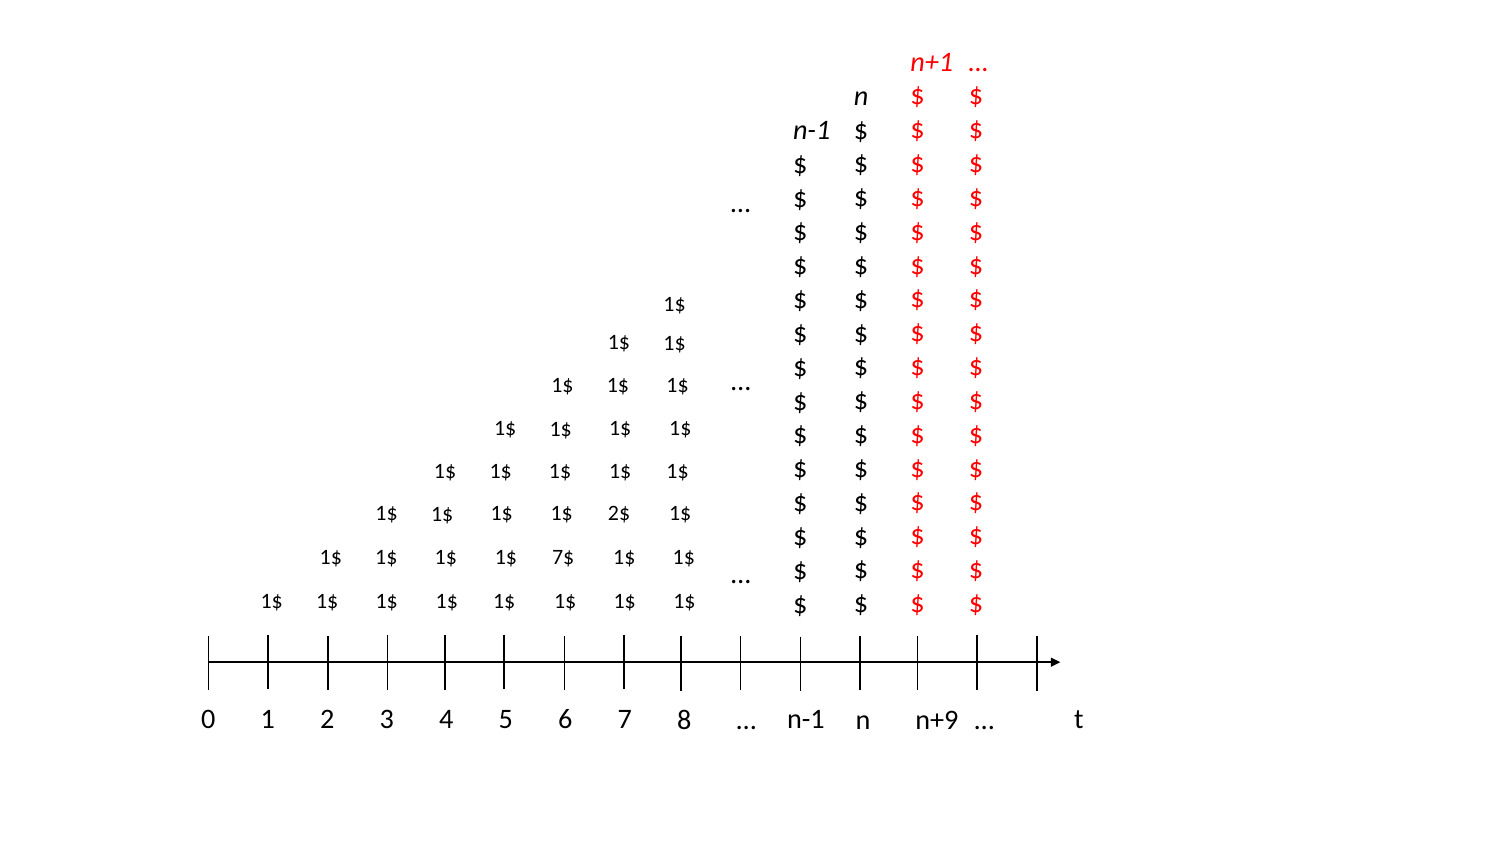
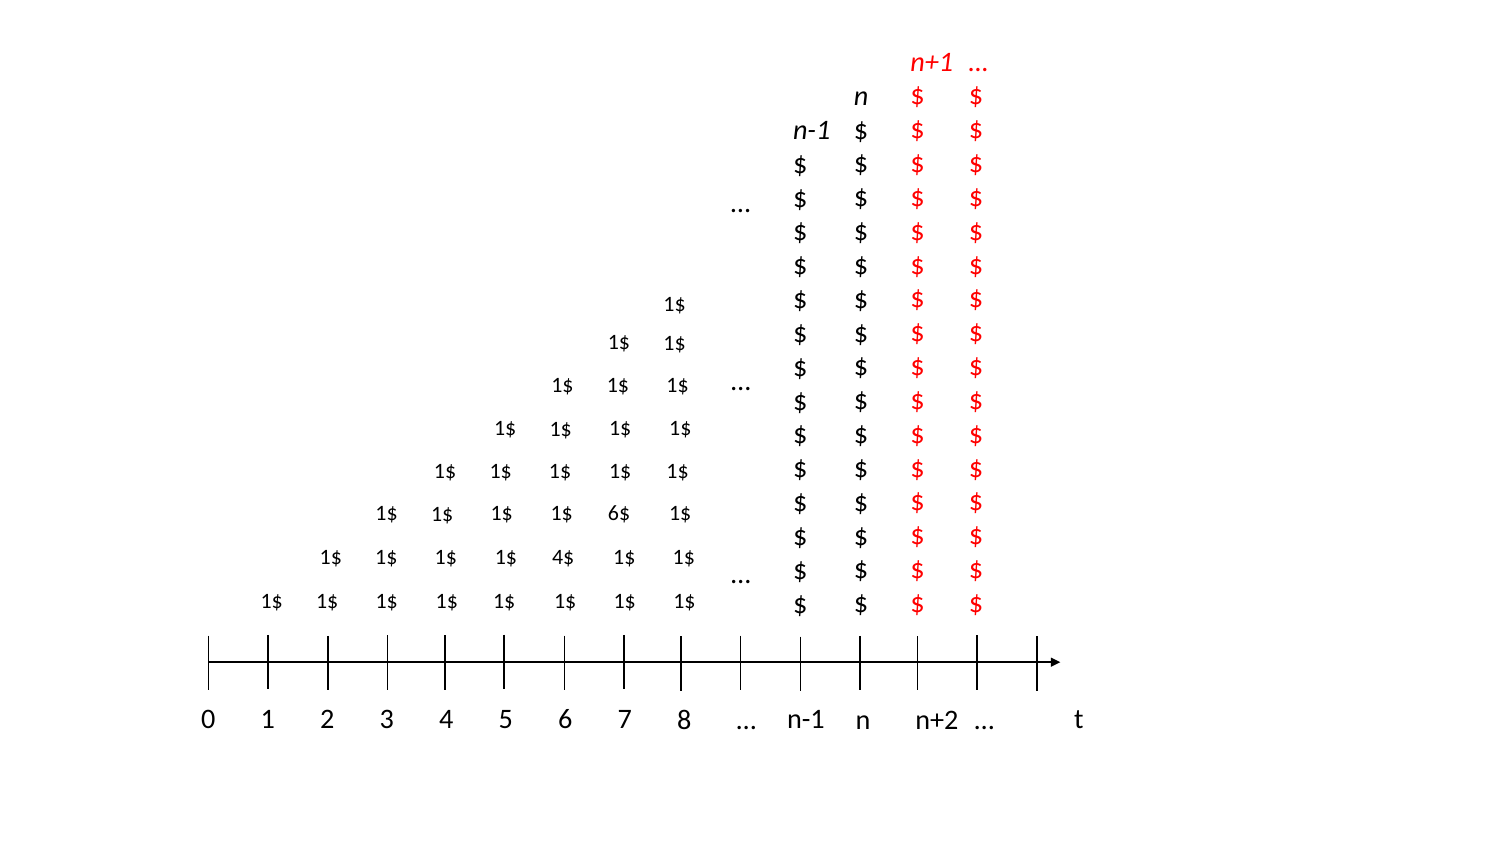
2$: 2$ -> 6$
7$: 7$ -> 4$
n+9: n+9 -> n+2
